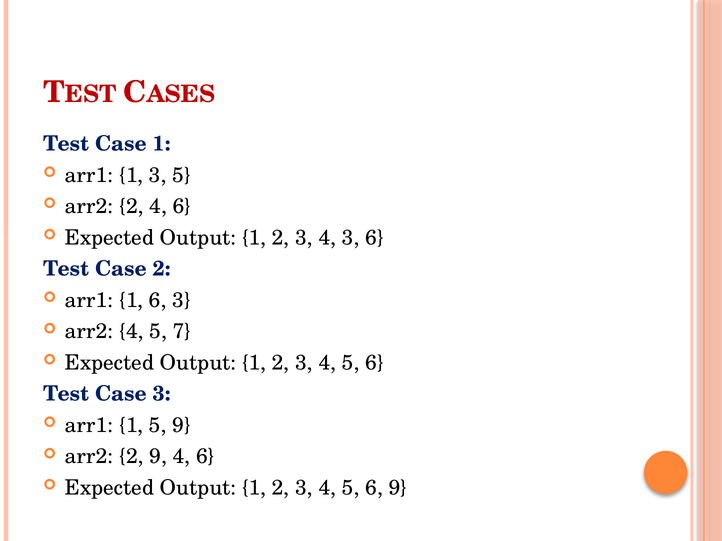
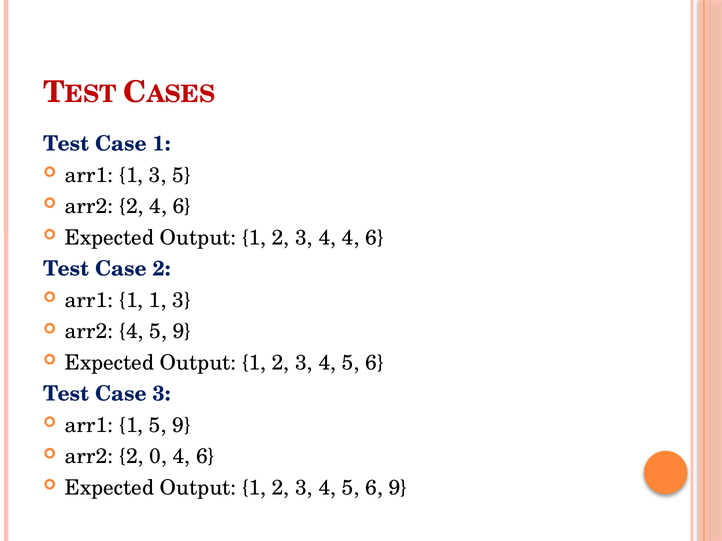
4 3: 3 -> 4
1 6: 6 -> 1
4 5 7: 7 -> 9
2 9: 9 -> 0
